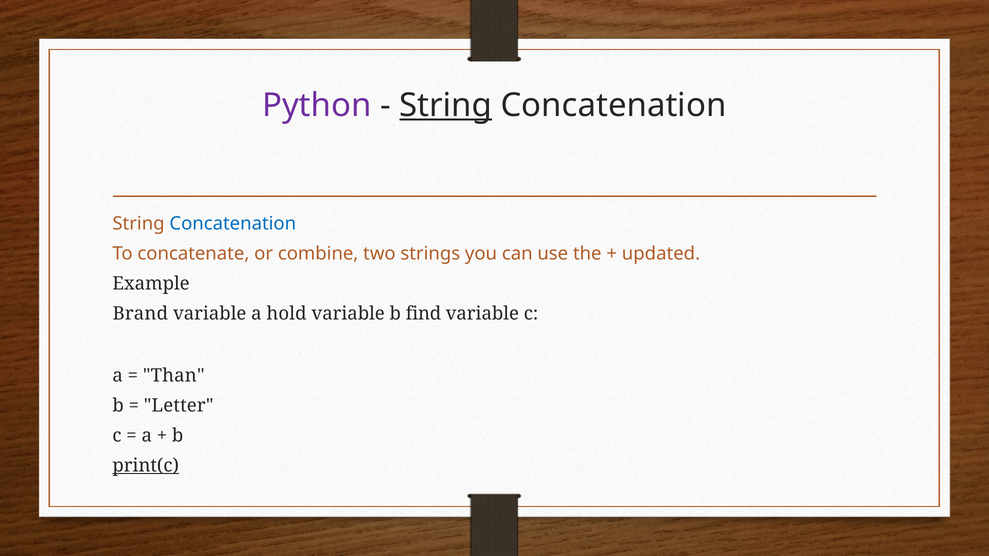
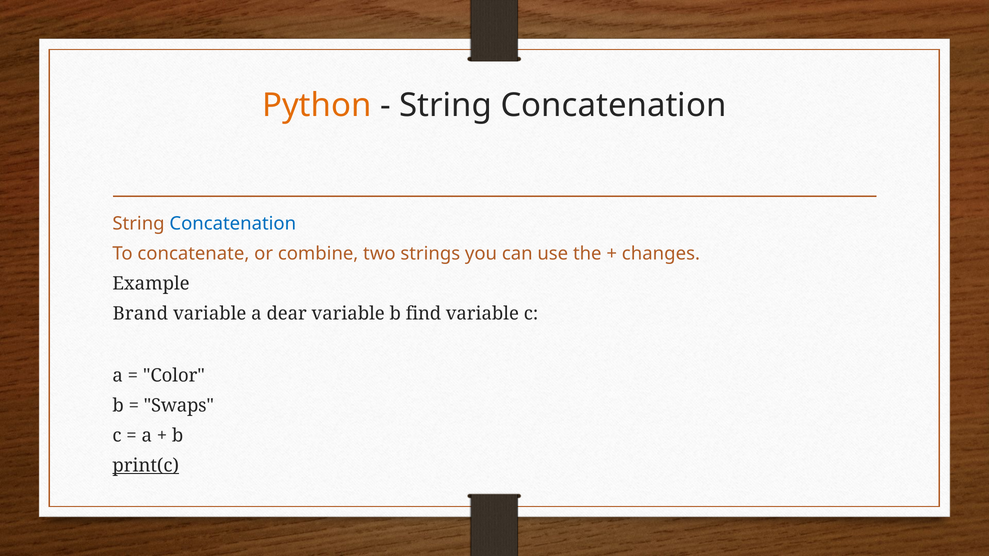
Python colour: purple -> orange
String at (446, 105) underline: present -> none
updated: updated -> changes
hold: hold -> dear
Than: Than -> Color
Letter: Letter -> Swaps
